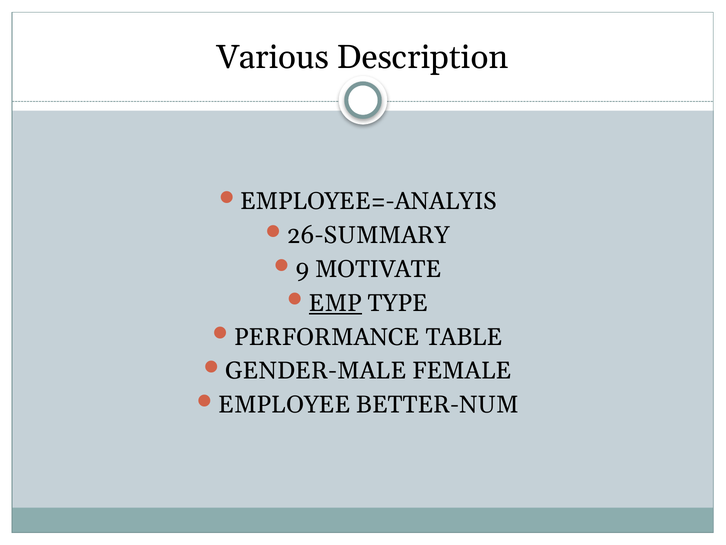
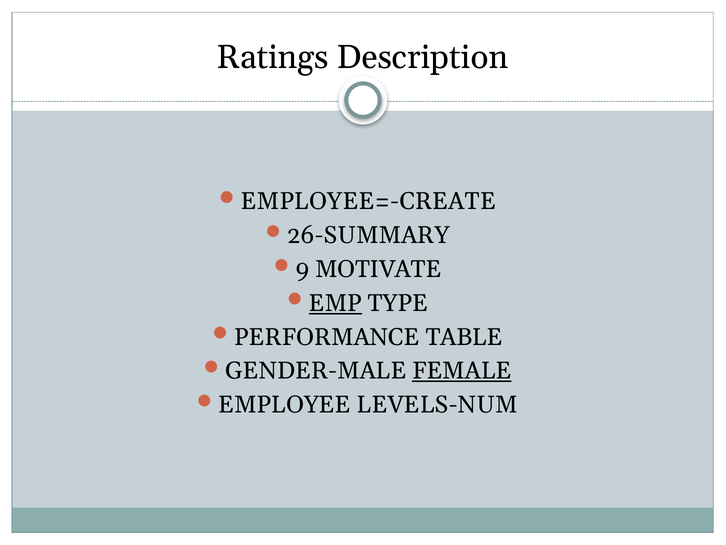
Various: Various -> Ratings
EMPLOYEE=-ANALYIS: EMPLOYEE=-ANALYIS -> EMPLOYEE=-CREATE
FEMALE underline: none -> present
BETTER-NUM: BETTER-NUM -> LEVELS-NUM
